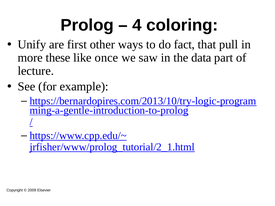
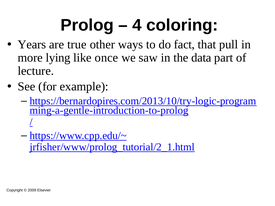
Unify: Unify -> Years
first: first -> true
these: these -> lying
